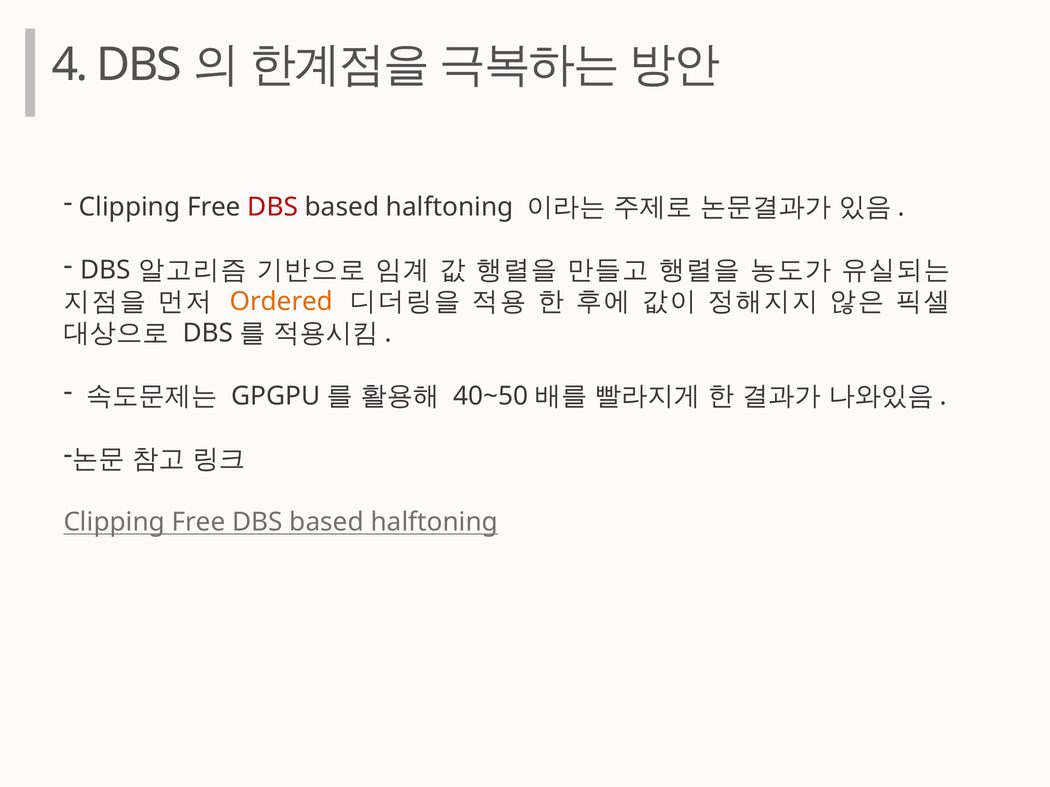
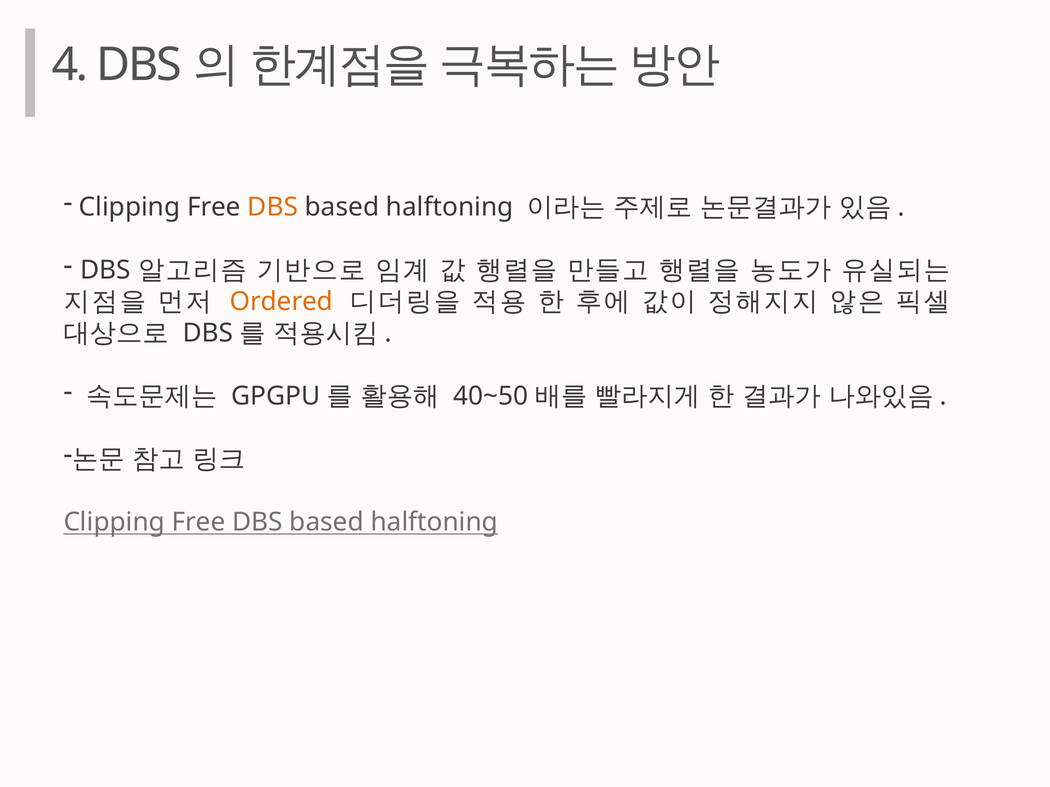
DBS at (273, 207) colour: red -> orange
